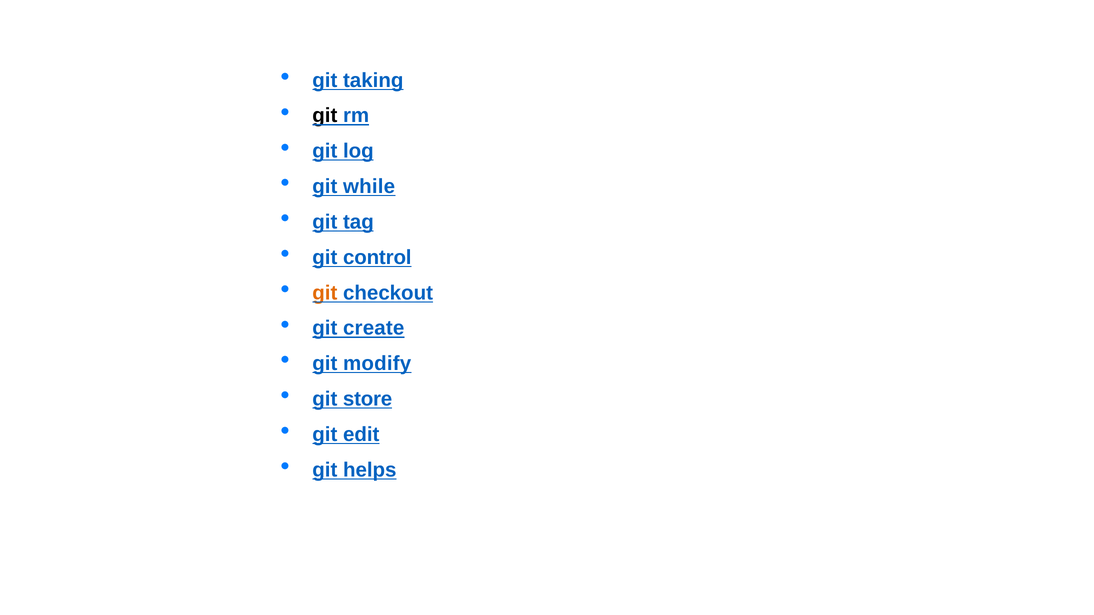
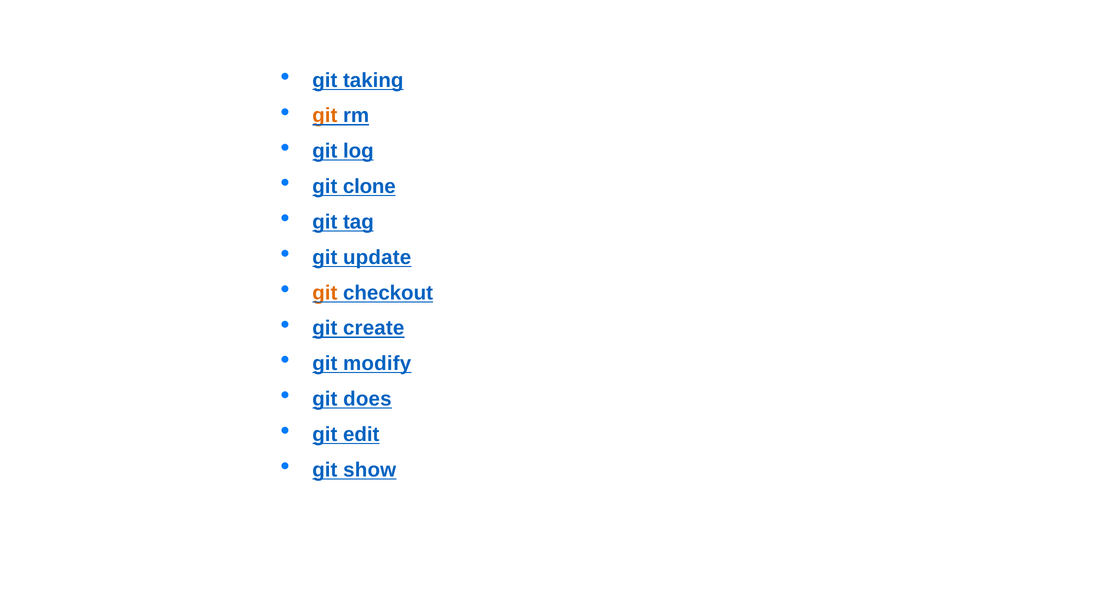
git at (325, 116) colour: black -> orange
while: while -> clone
control: control -> update
store: store -> does
helps: helps -> show
